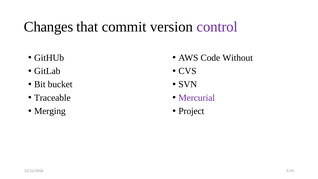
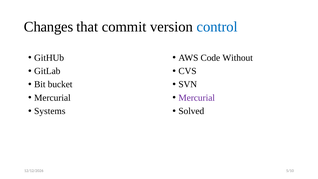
control colour: purple -> blue
Traceable at (52, 98): Traceable -> Mercurial
Merging: Merging -> Systems
Project: Project -> Solved
